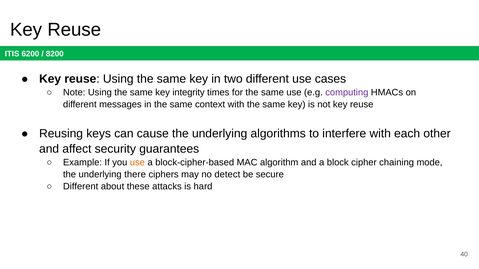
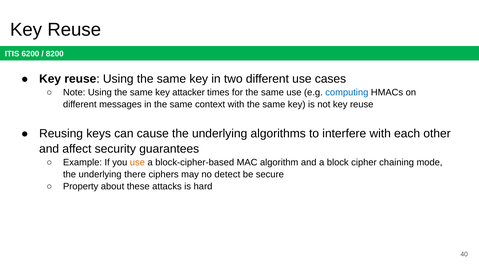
integrity: integrity -> attacker
computing colour: purple -> blue
Different at (81, 187): Different -> Property
